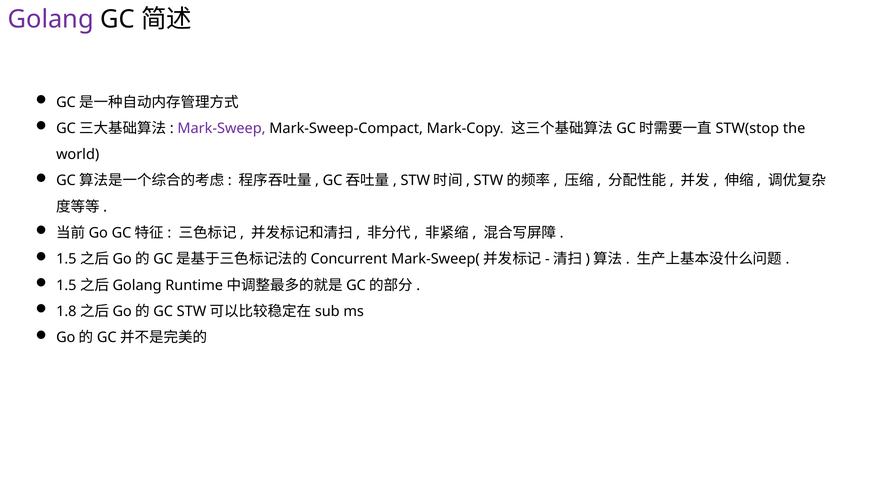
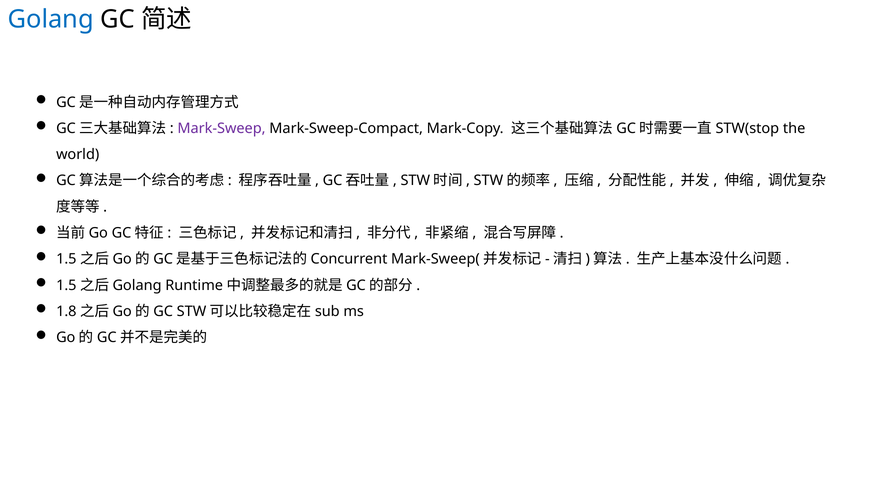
Golang colour: purple -> blue
